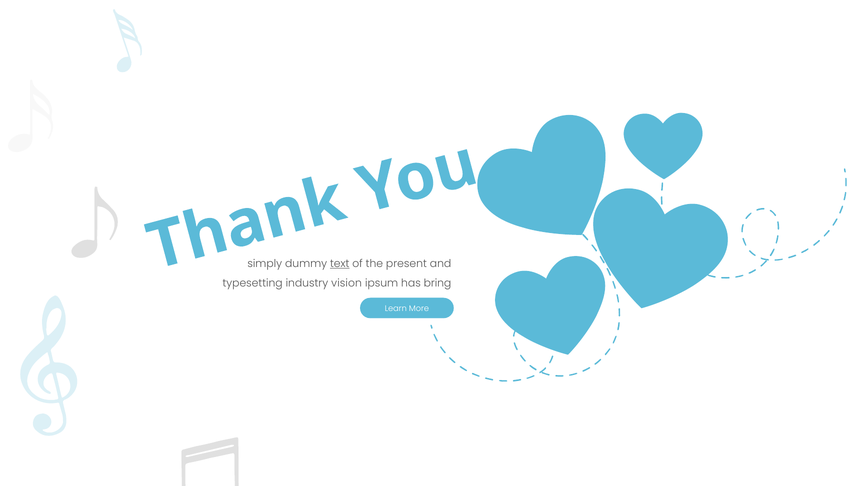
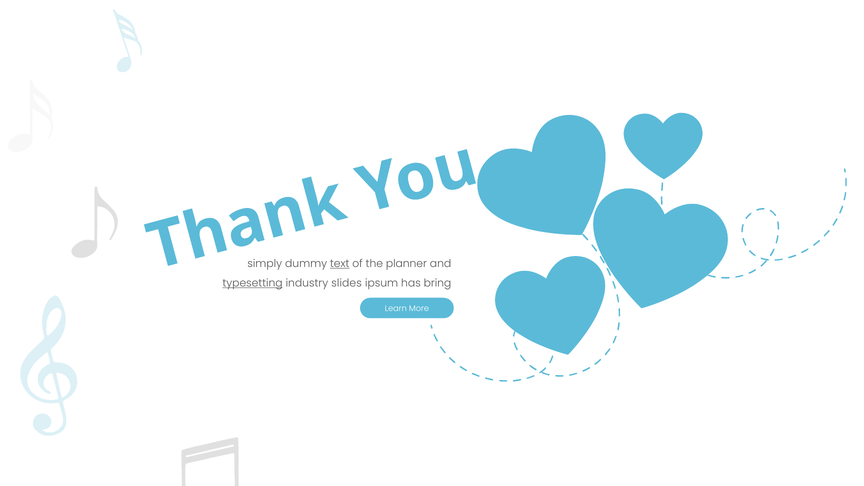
present: present -> planner
typesetting underline: none -> present
vision: vision -> slides
